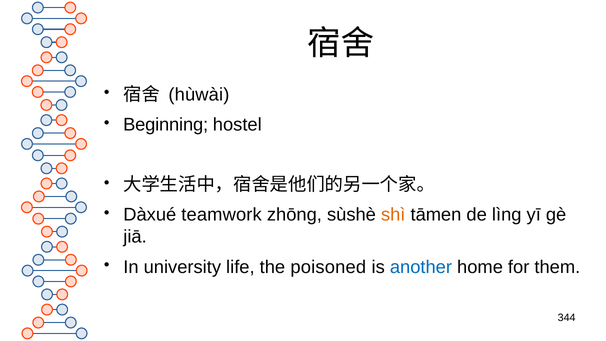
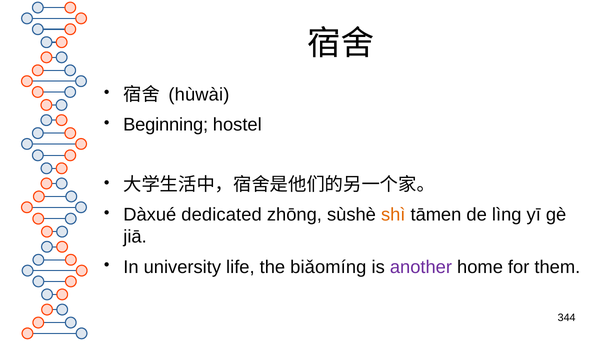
teamwork: teamwork -> dedicated
poisoned: poisoned -> biǎomíng
another colour: blue -> purple
